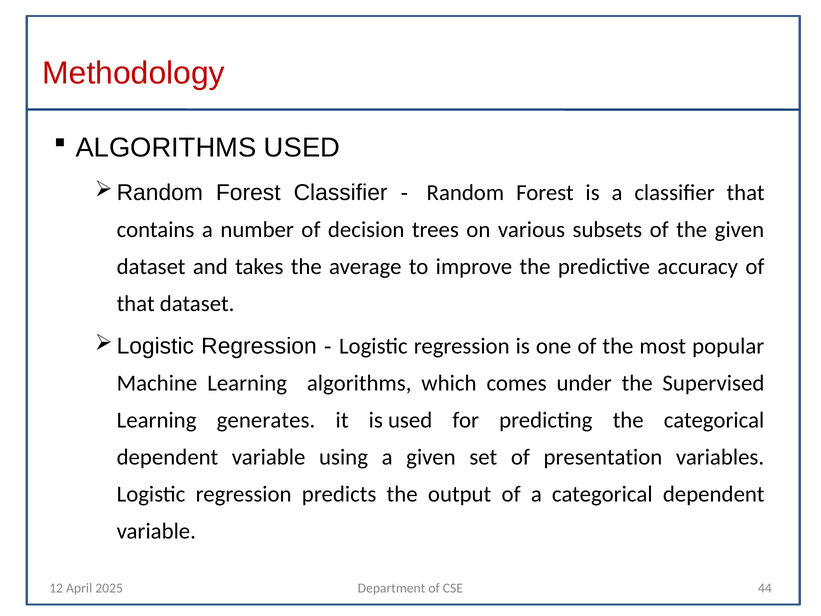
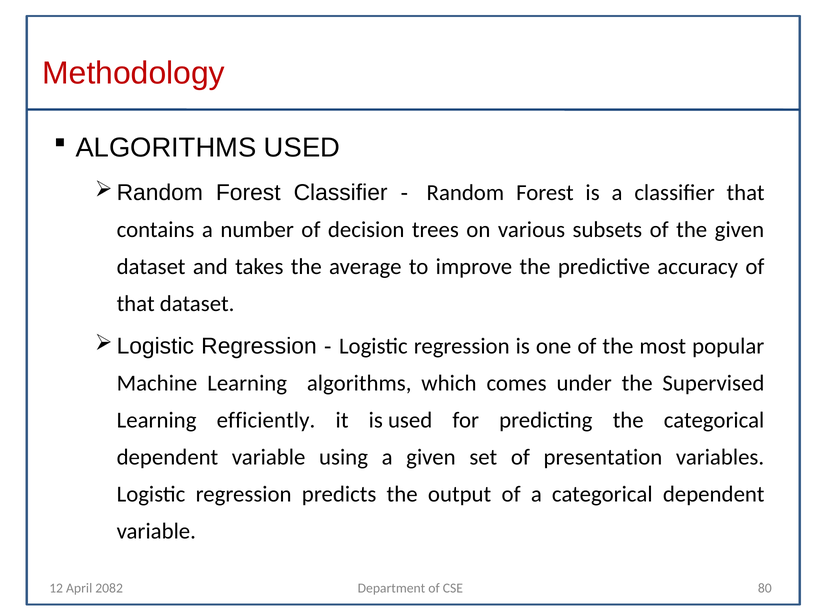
generates: generates -> efficiently
2025: 2025 -> 2082
44: 44 -> 80
